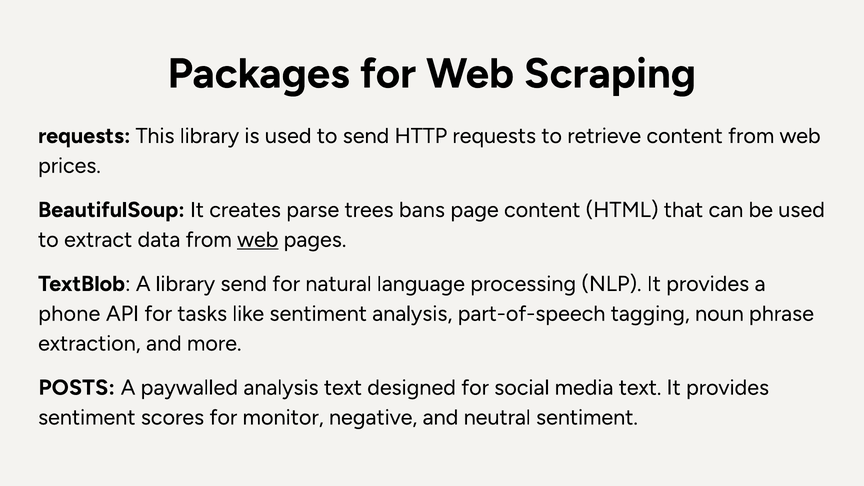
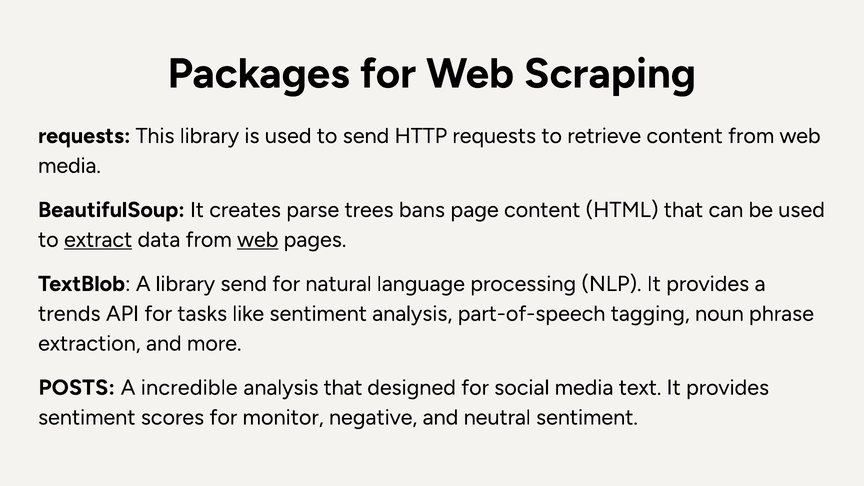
prices at (69, 166): prices -> media
extract underline: none -> present
phone: phone -> trends
paywalled: paywalled -> incredible
analysis text: text -> that
